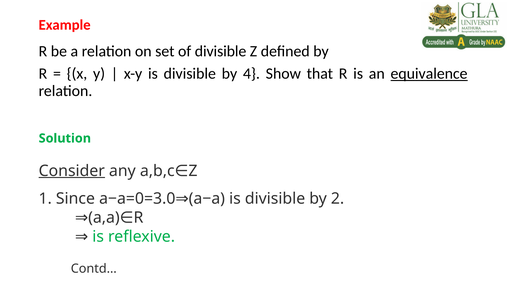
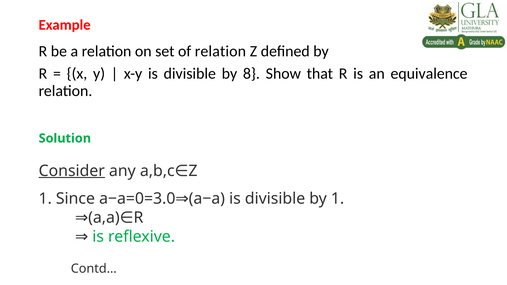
of divisible: divisible -> relation
4: 4 -> 8
equivalence underline: present -> none
by 2: 2 -> 1
